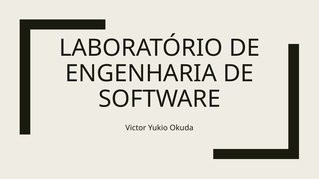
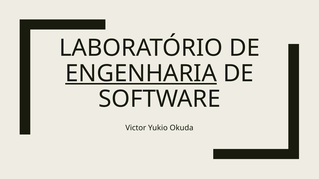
ENGENHARIA underline: none -> present
